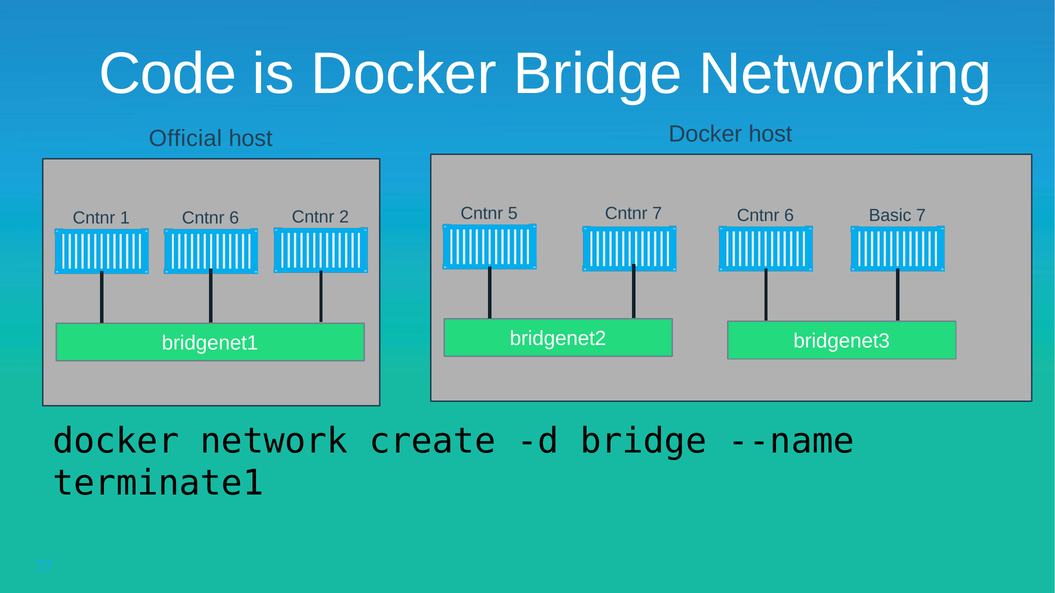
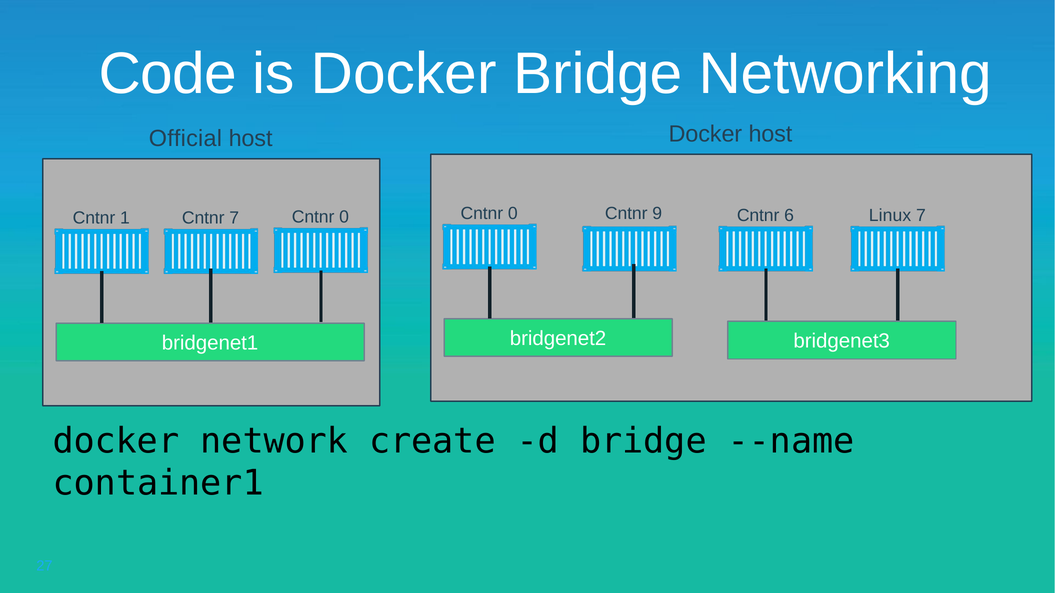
5 at (513, 214): 5 -> 0
Cntnr 7: 7 -> 9
Basic: Basic -> Linux
1 Cntnr 6: 6 -> 7
2 at (344, 217): 2 -> 0
terminate1: terminate1 -> container1
